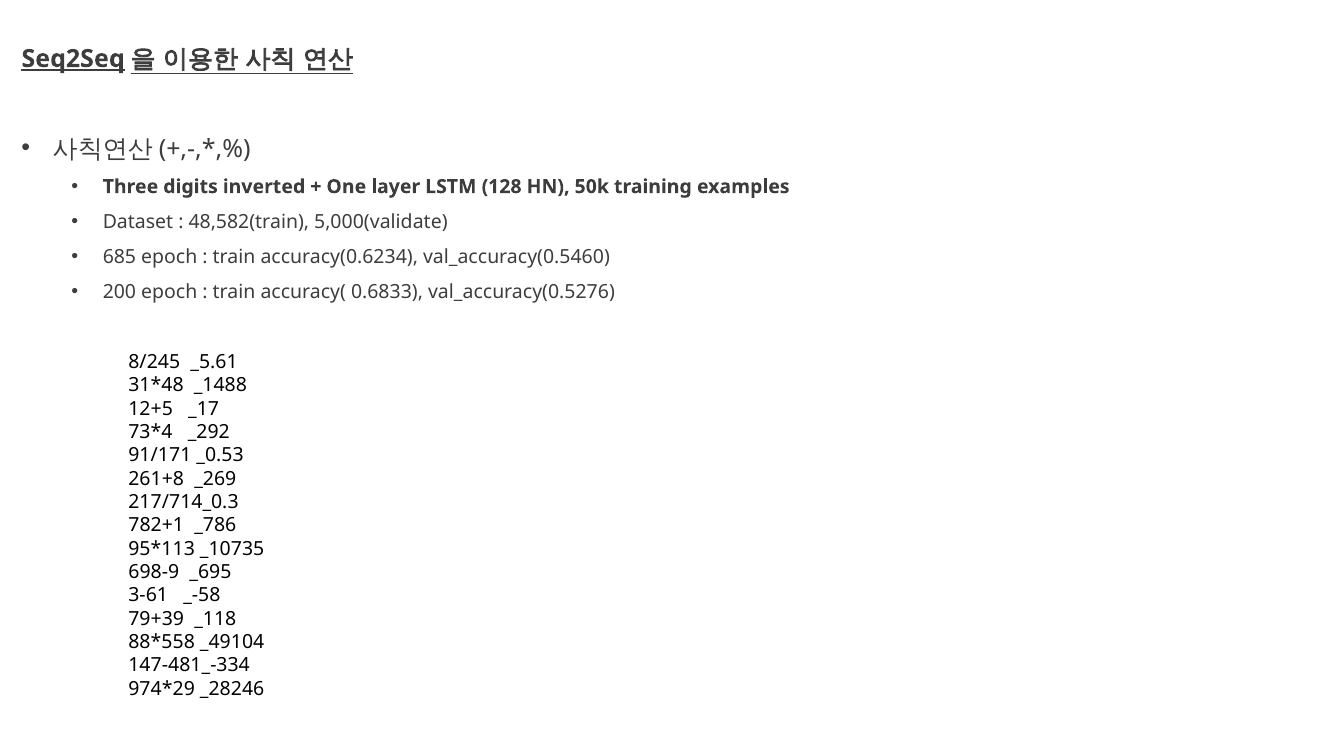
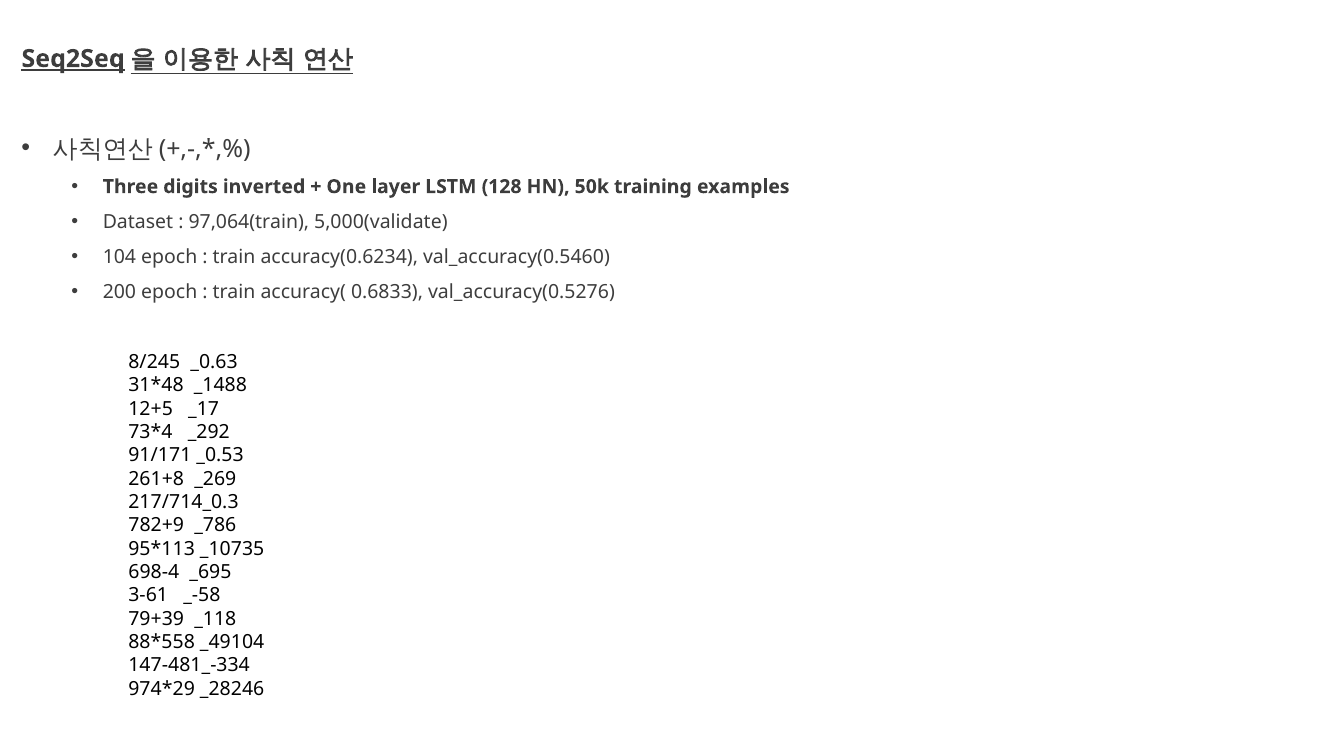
48,582(train: 48,582(train -> 97,064(train
685: 685 -> 104
_5.61: _5.61 -> _0.63
782+1: 782+1 -> 782+9
698-9: 698-9 -> 698-4
